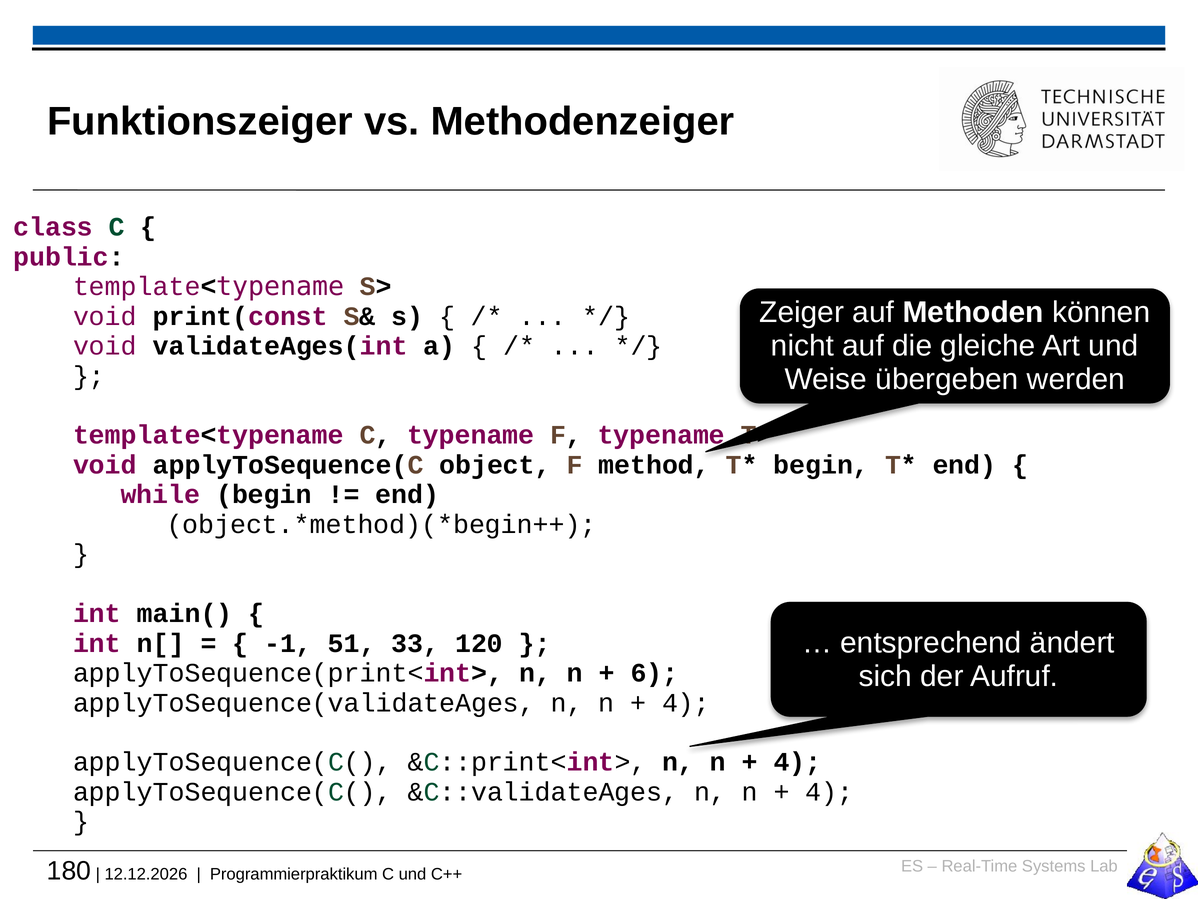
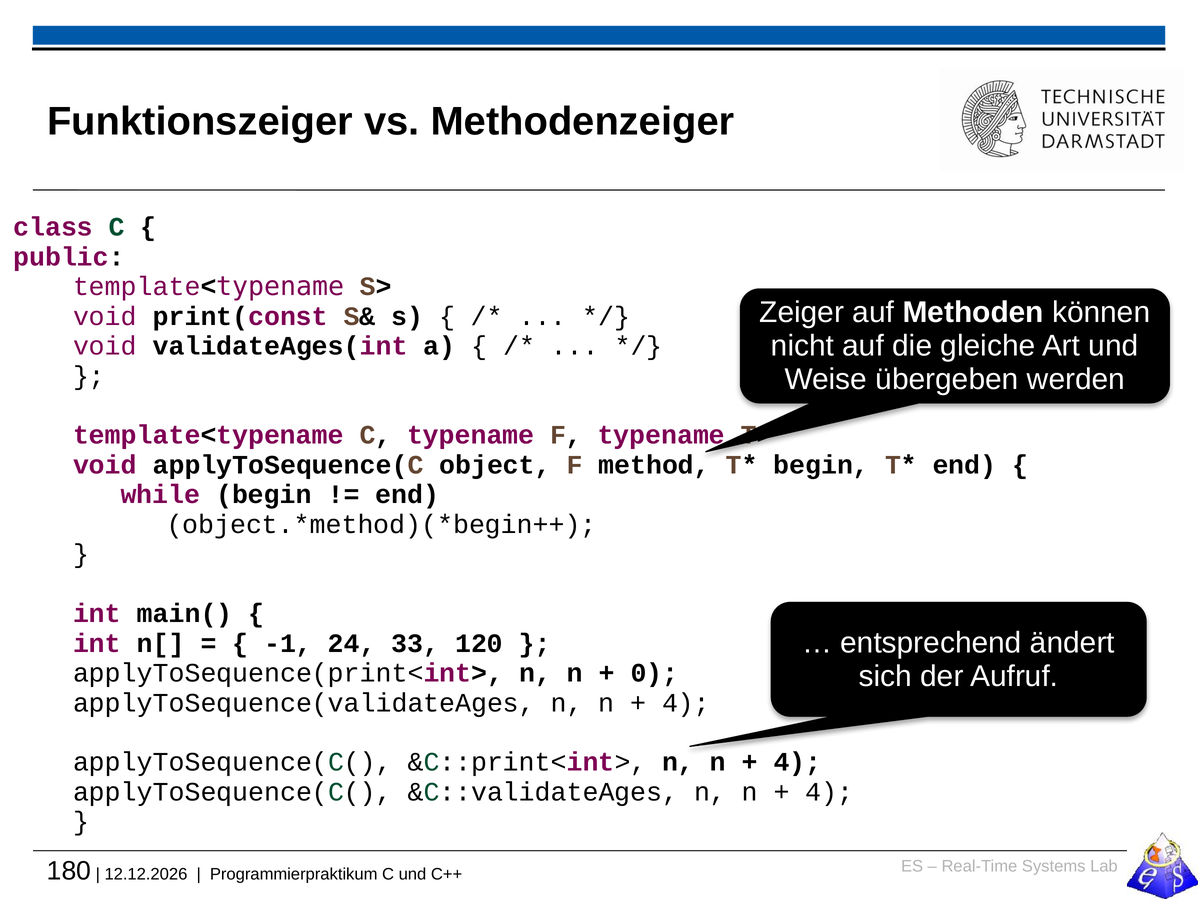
51: 51 -> 24
6: 6 -> 0
